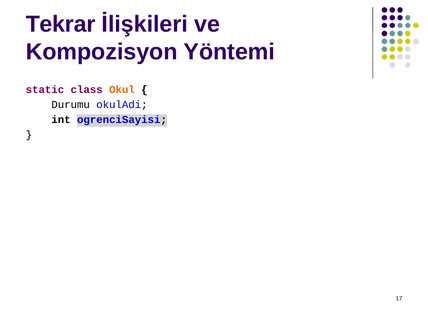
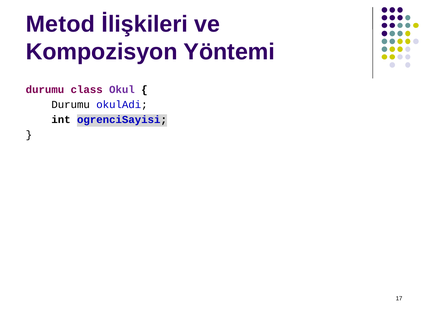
Tekrar: Tekrar -> Metod
static at (45, 90): static -> durumu
Okul colour: orange -> purple
